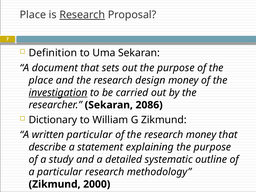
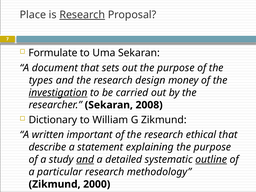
Definition: Definition -> Formulate
place at (41, 80): place -> types
2086: 2086 -> 2008
written particular: particular -> important
research money: money -> ethical
and at (85, 159) underline: none -> present
outline underline: none -> present
